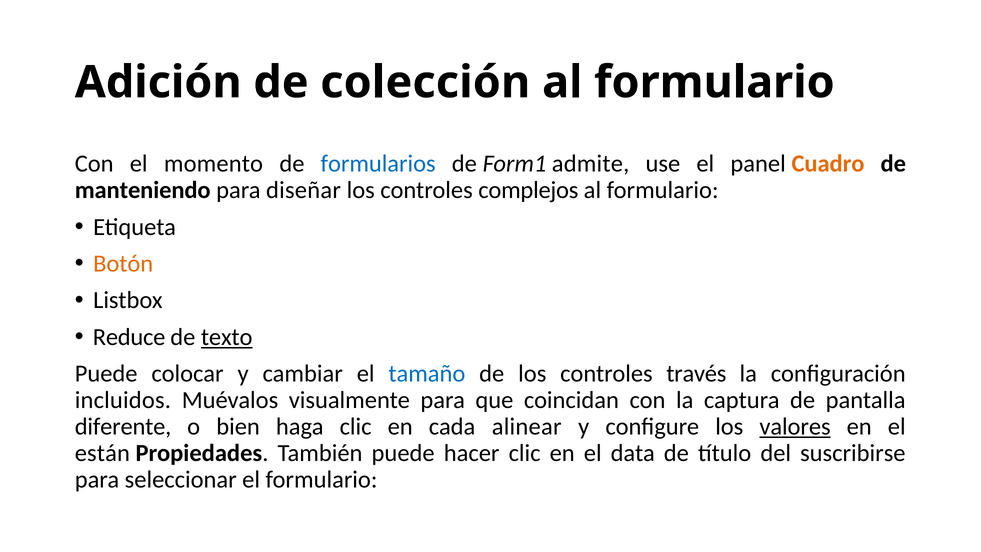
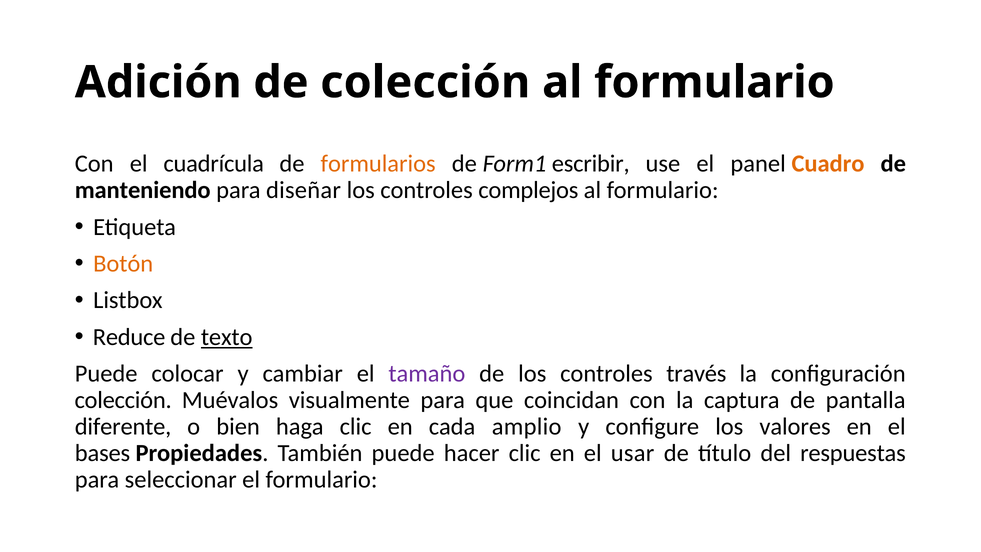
momento: momento -> cuadrícula
formularios colour: blue -> orange
admite: admite -> escribir
tamaño colour: blue -> purple
incluidos at (123, 400): incluidos -> colección
alinear: alinear -> amplio
valores underline: present -> none
están: están -> bases
data: data -> usar
suscribirse: suscribirse -> respuestas
